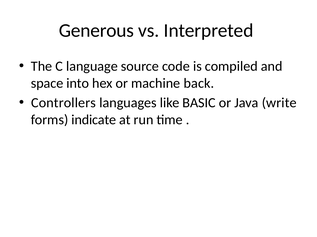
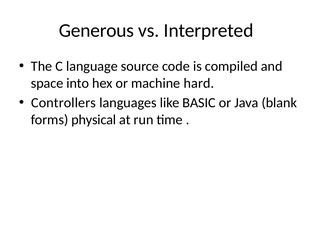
back: back -> hard
write: write -> blank
indicate: indicate -> physical
